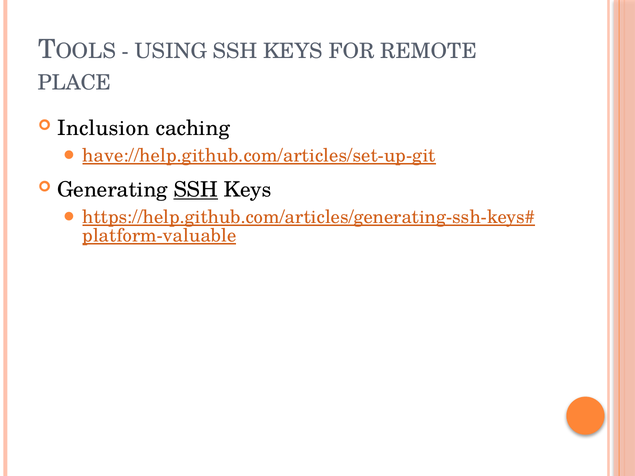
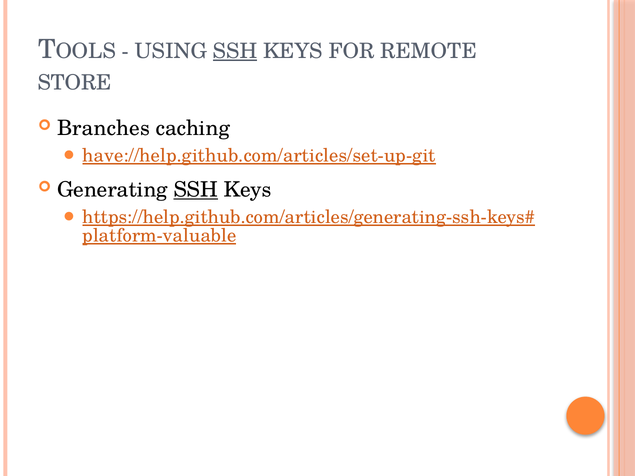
SSH at (235, 51) underline: none -> present
PLACE: PLACE -> STORE
Inclusion: Inclusion -> Branches
